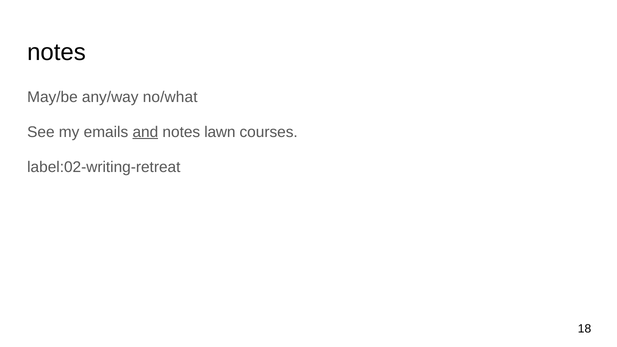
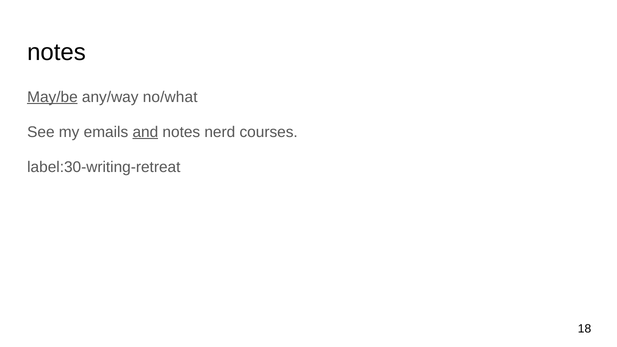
May/be underline: none -> present
lawn: lawn -> nerd
label:02-writing-retreat: label:02-writing-retreat -> label:30-writing-retreat
